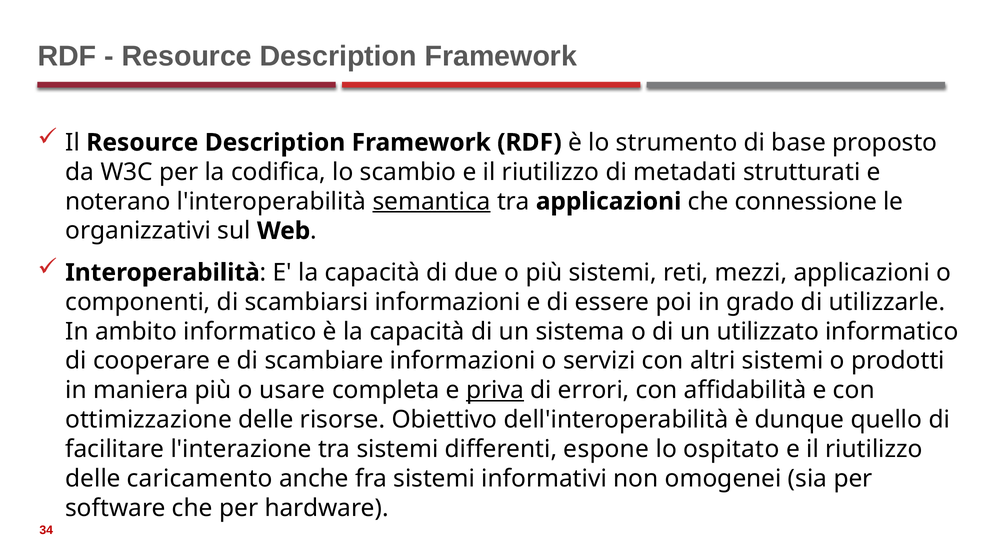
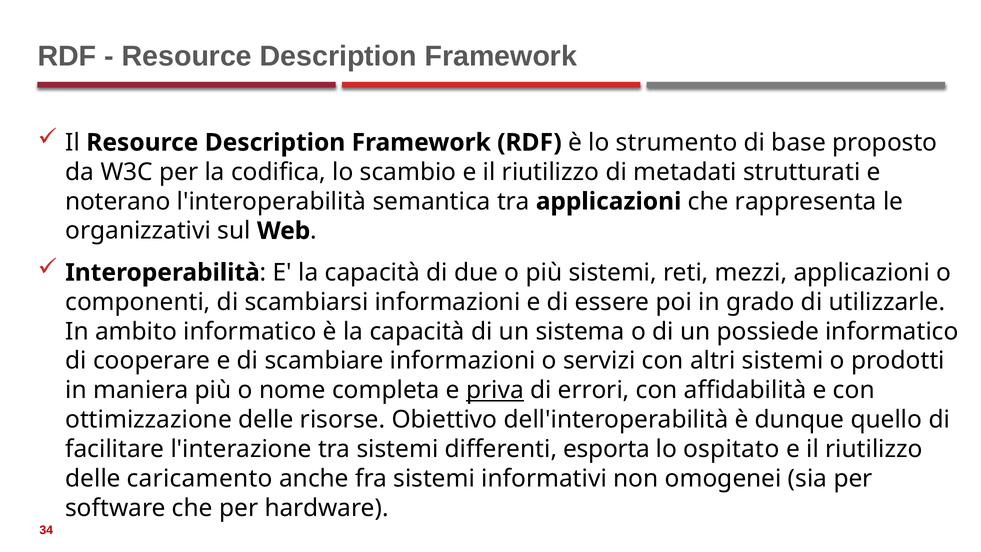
semantica underline: present -> none
connessione: connessione -> rappresenta
utilizzato: utilizzato -> possiede
usare: usare -> nome
espone: espone -> esporta
